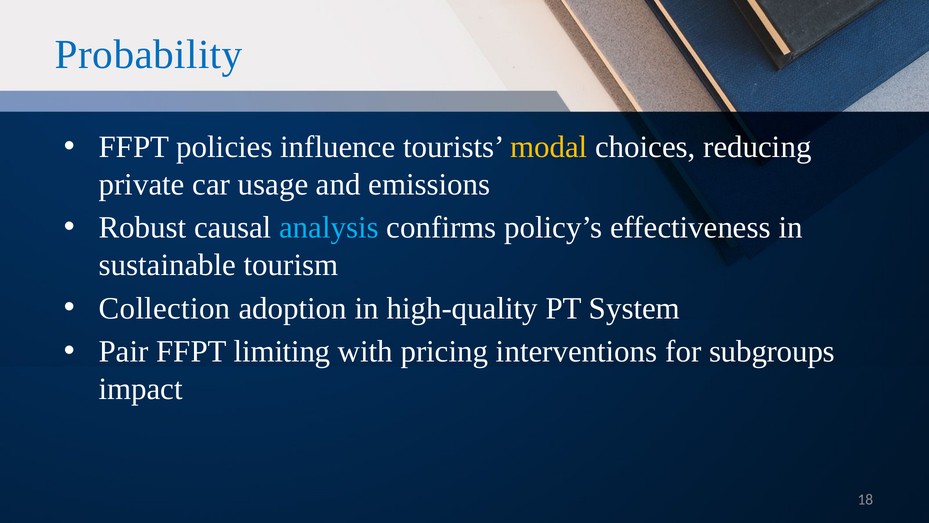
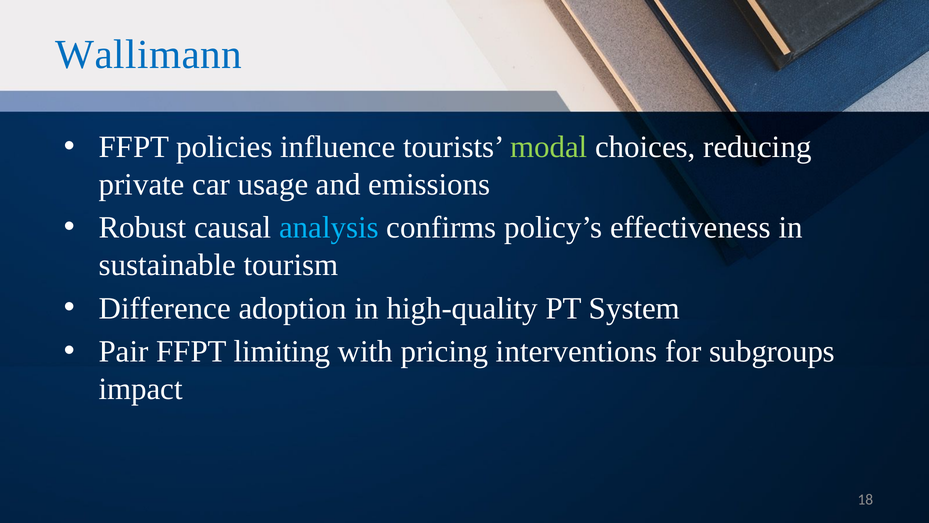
Probability: Probability -> Wallimann
modal colour: yellow -> light green
Collection: Collection -> Difference
